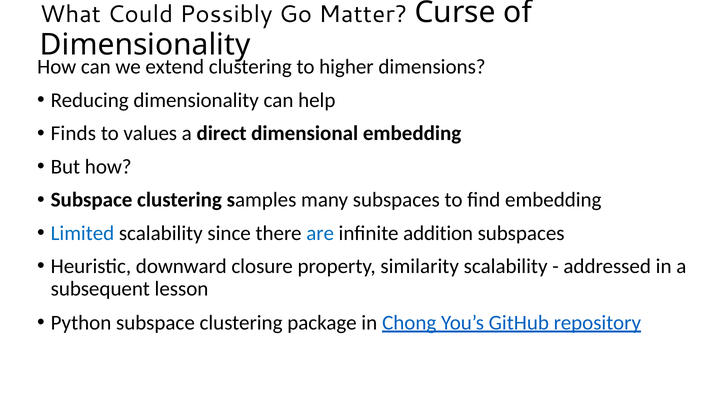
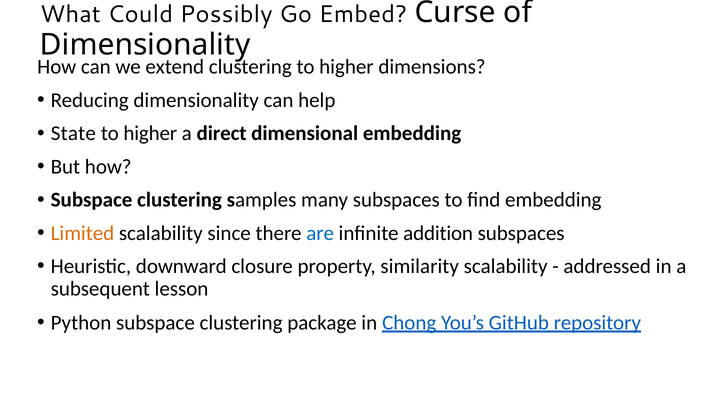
Matter: Matter -> Embed
Finds: Finds -> State
values at (150, 133): values -> higher
Limited colour: blue -> orange
